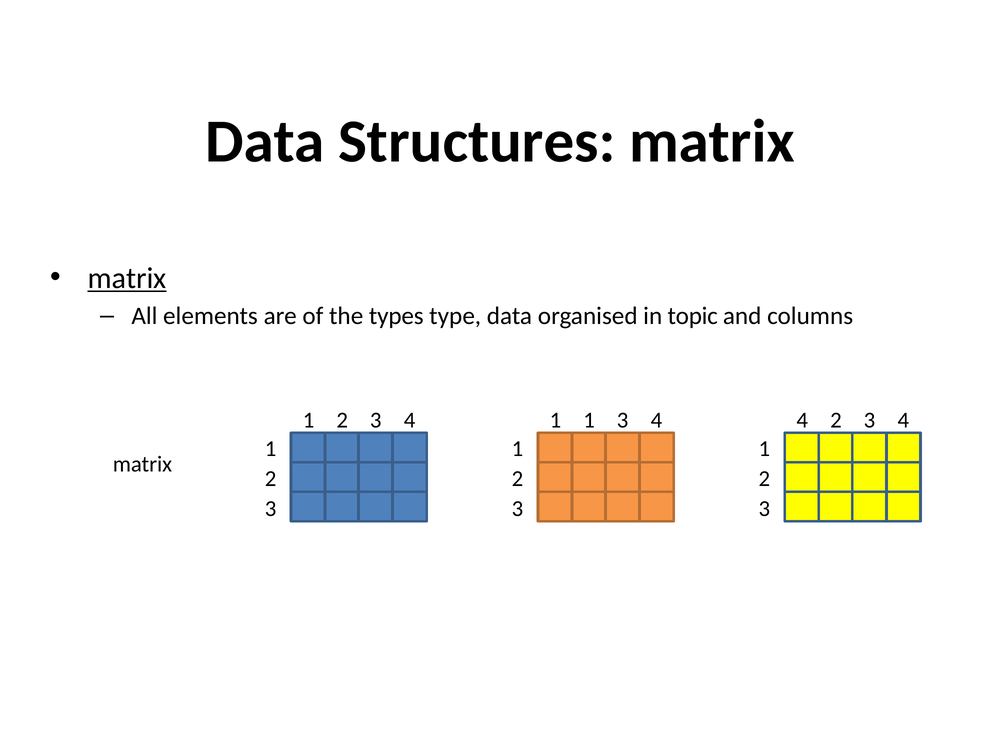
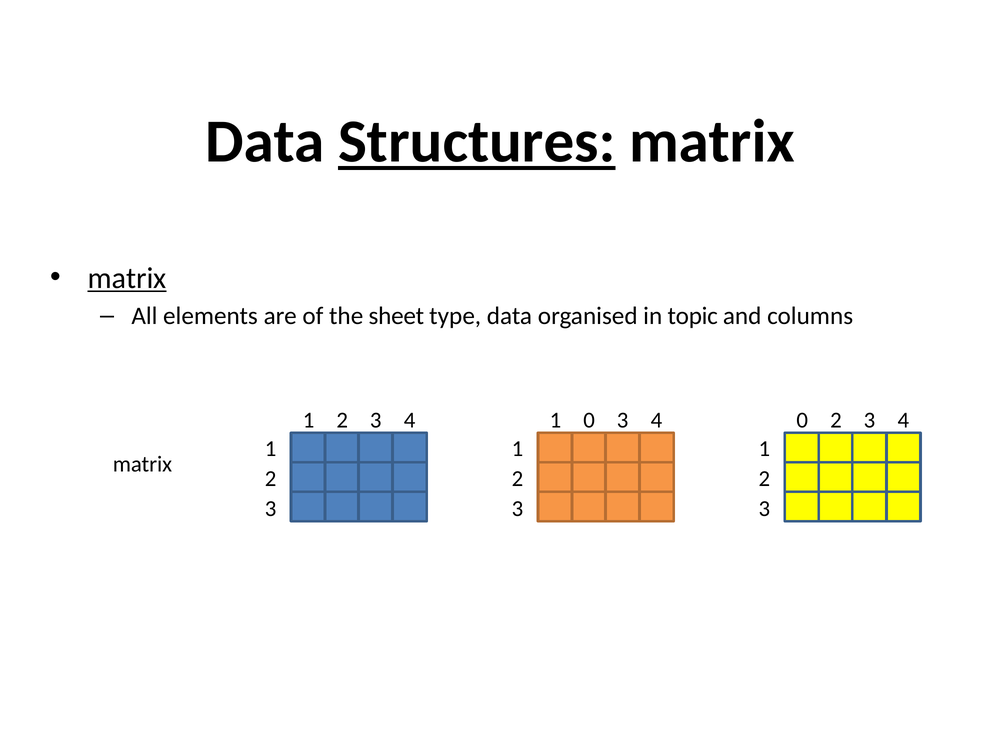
Structures underline: none -> present
types: types -> sheet
4 1 1: 1 -> 0
4 4: 4 -> 0
